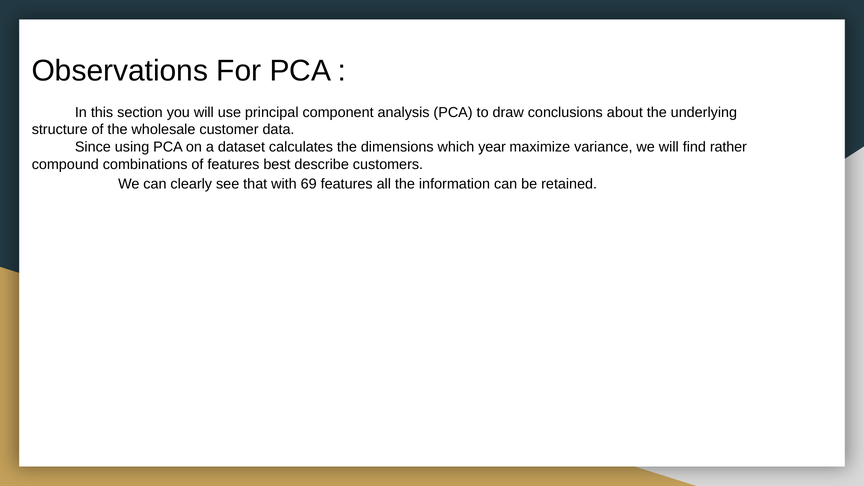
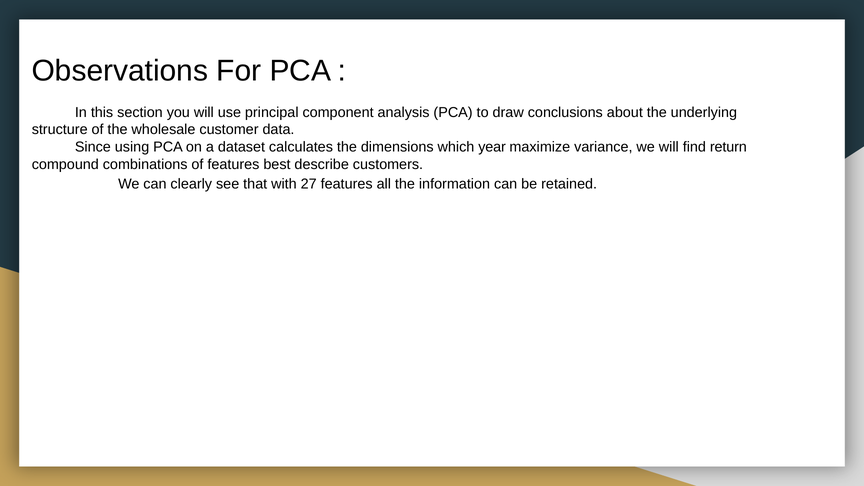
rather: rather -> return
69: 69 -> 27
